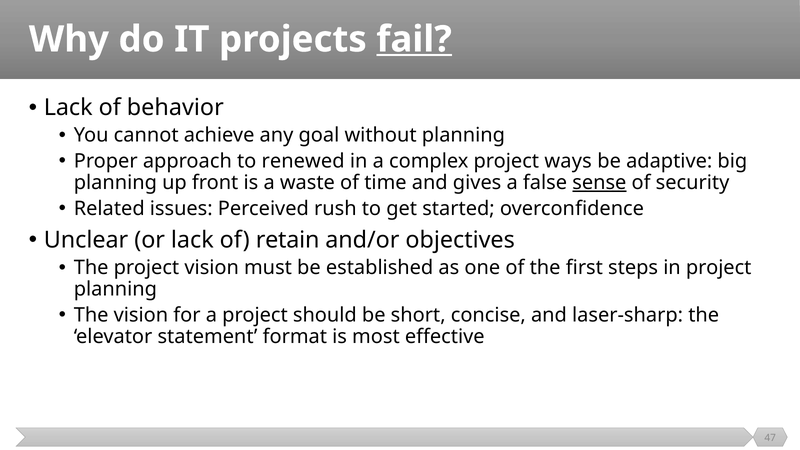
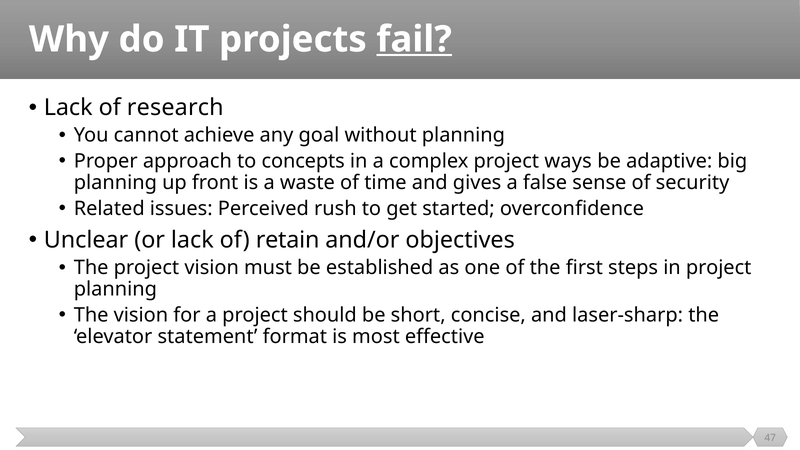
behavior: behavior -> research
renewed: renewed -> concepts
sense underline: present -> none
